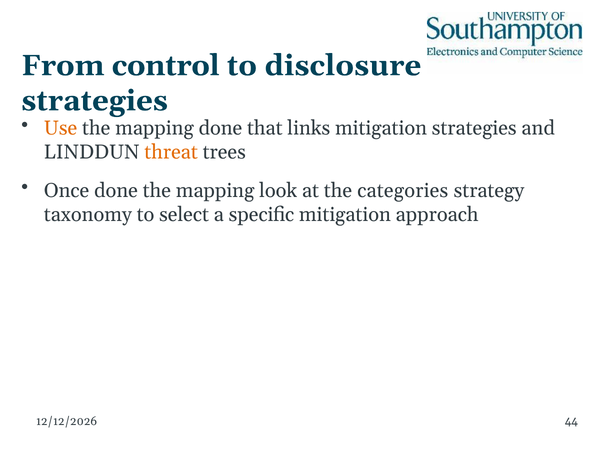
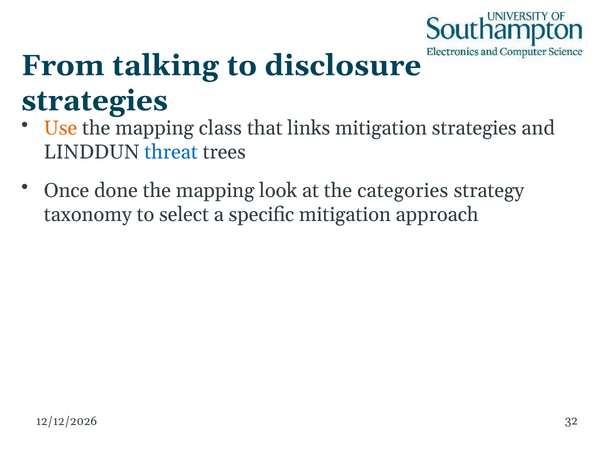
control: control -> talking
mapping done: done -> class
threat colour: orange -> blue
44: 44 -> 32
